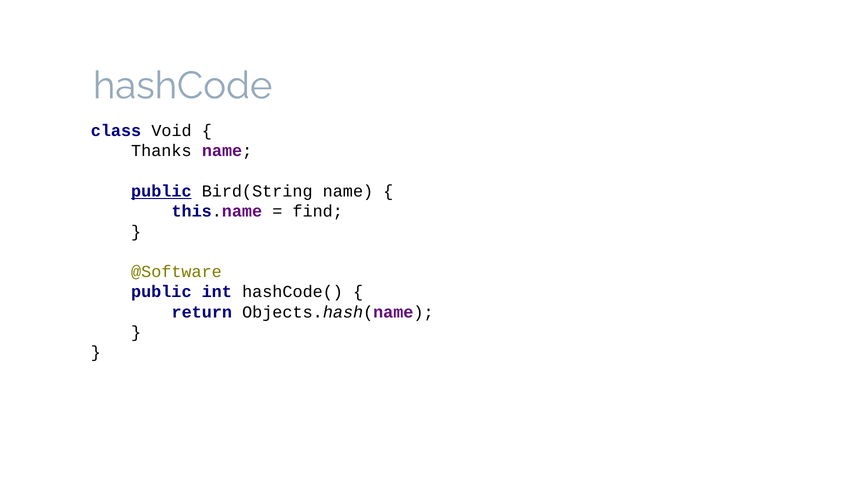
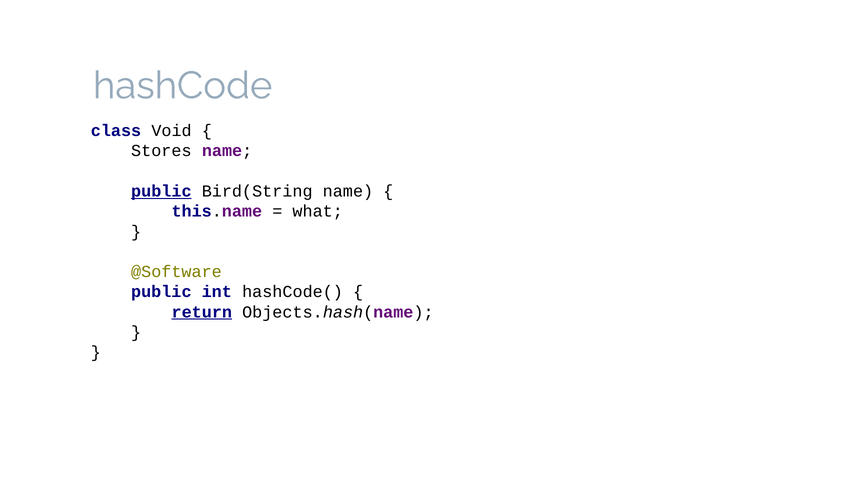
Thanks: Thanks -> Stores
find: find -> what
return underline: none -> present
